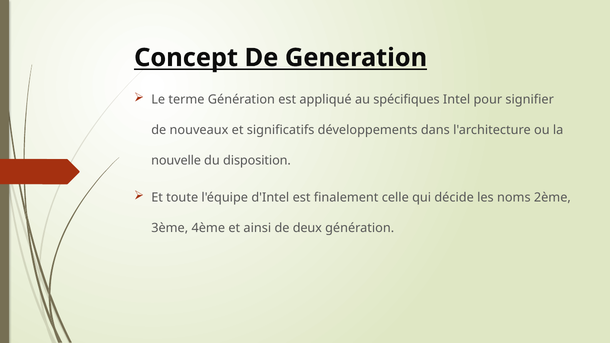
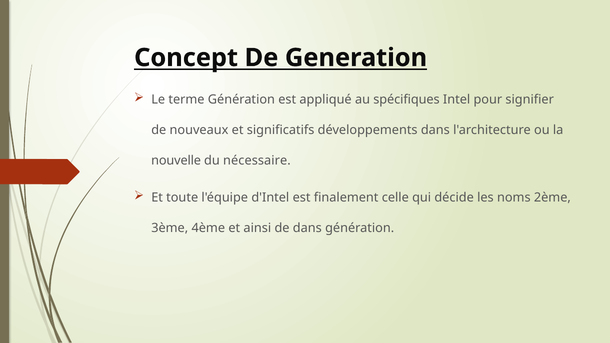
disposition: disposition -> nécessaire
de deux: deux -> dans
